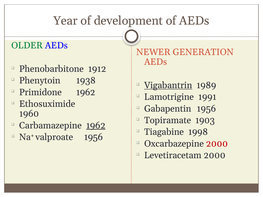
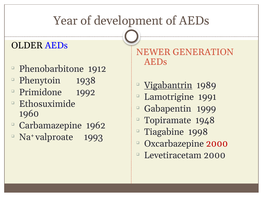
OLDER colour: green -> black
Primidone 1962: 1962 -> 1992
Gabapentin 1956: 1956 -> 1999
1903: 1903 -> 1948
1962 at (96, 126) underline: present -> none
valproate 1956: 1956 -> 1993
